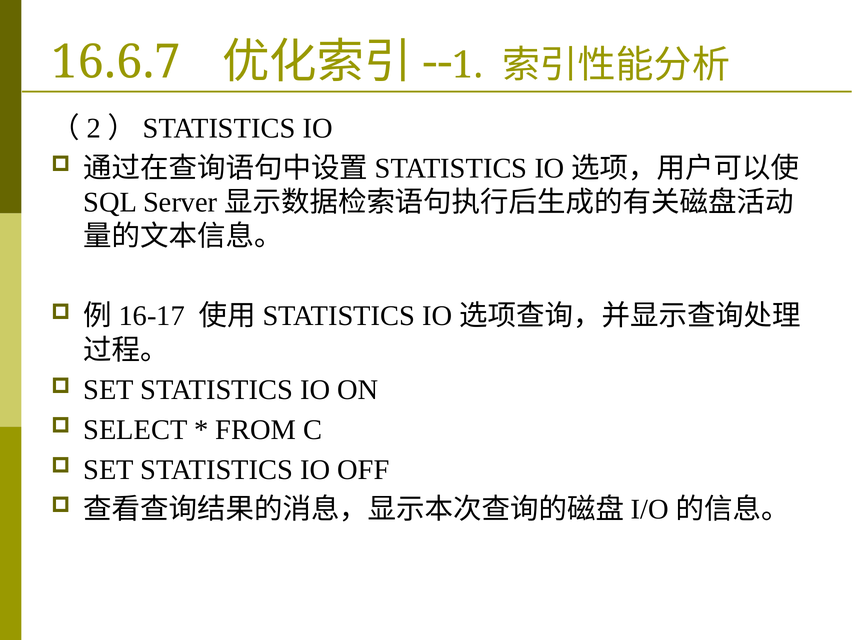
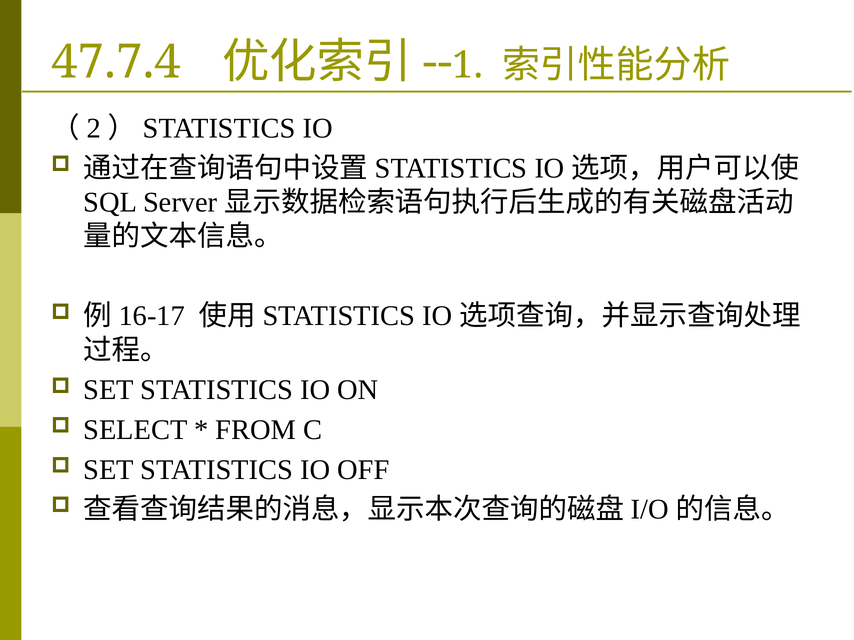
16.6.7: 16.6.7 -> 47.7.4
